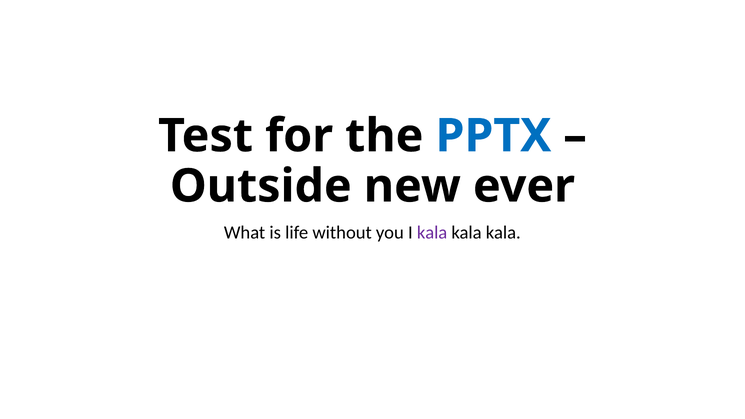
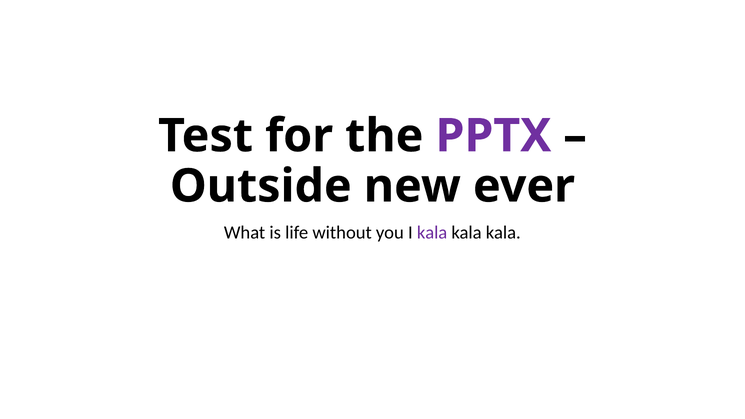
PPTX colour: blue -> purple
